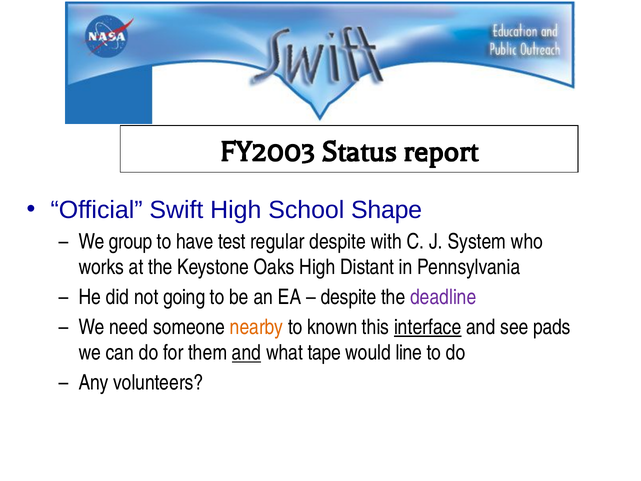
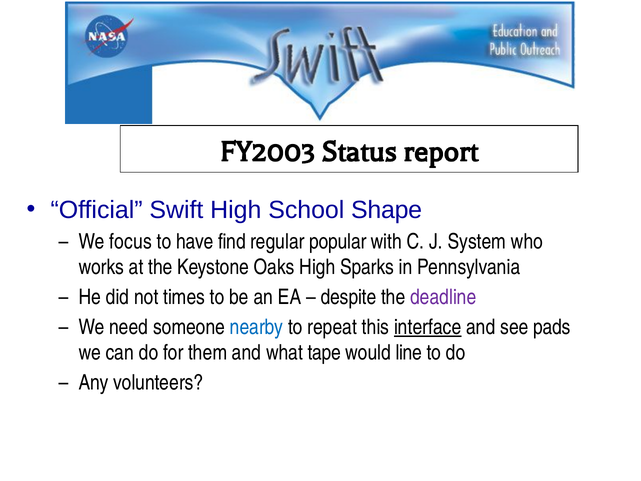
group: group -> focus
test: test -> find
regular despite: despite -> popular
Distant: Distant -> Sparks
going: going -> times
nearby colour: orange -> blue
known: known -> repeat
and at (247, 353) underline: present -> none
